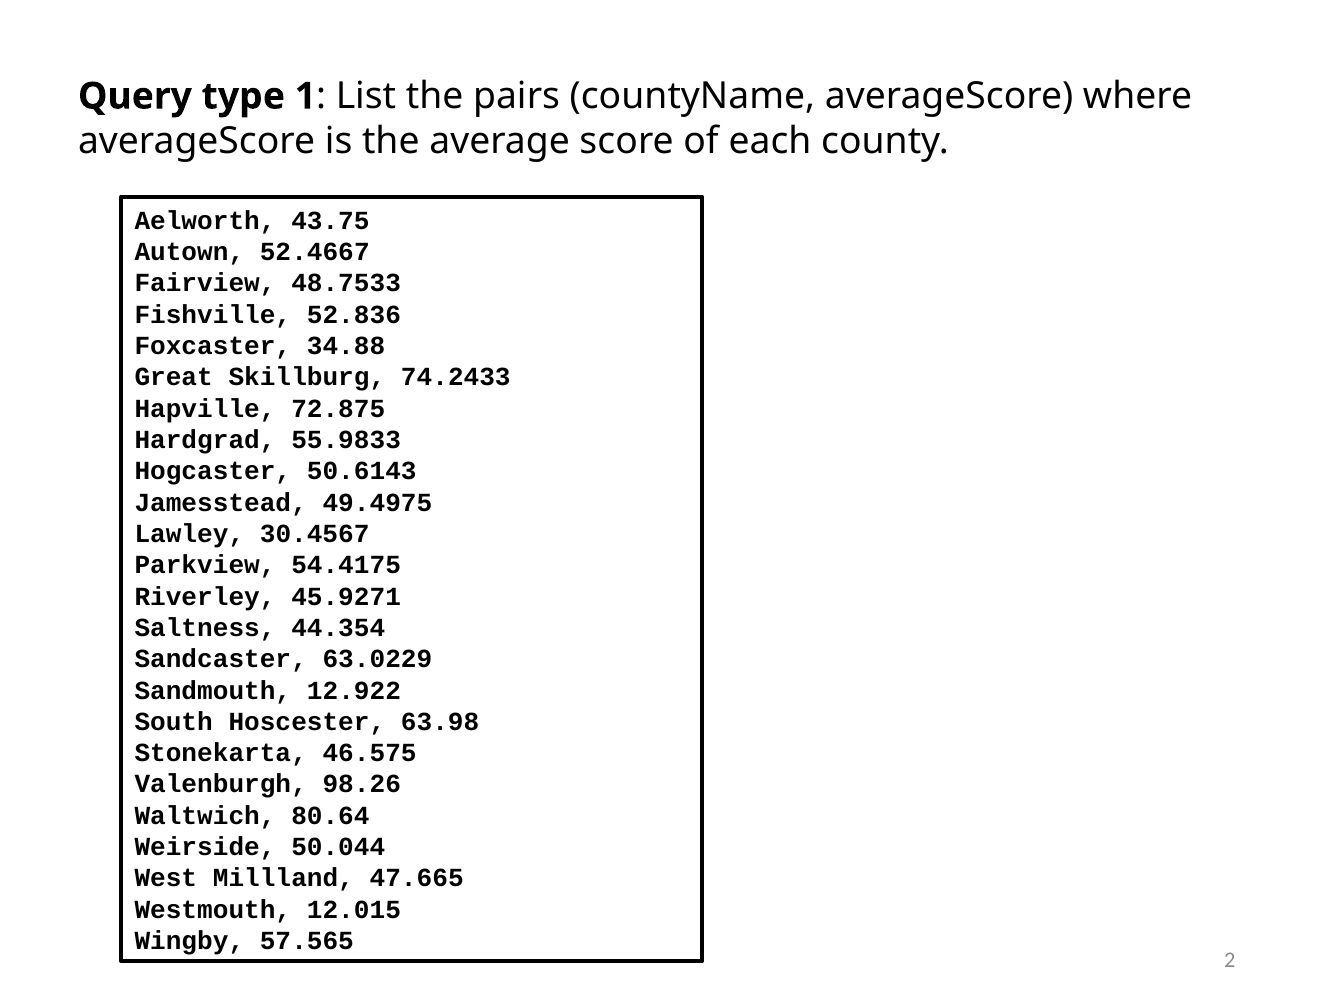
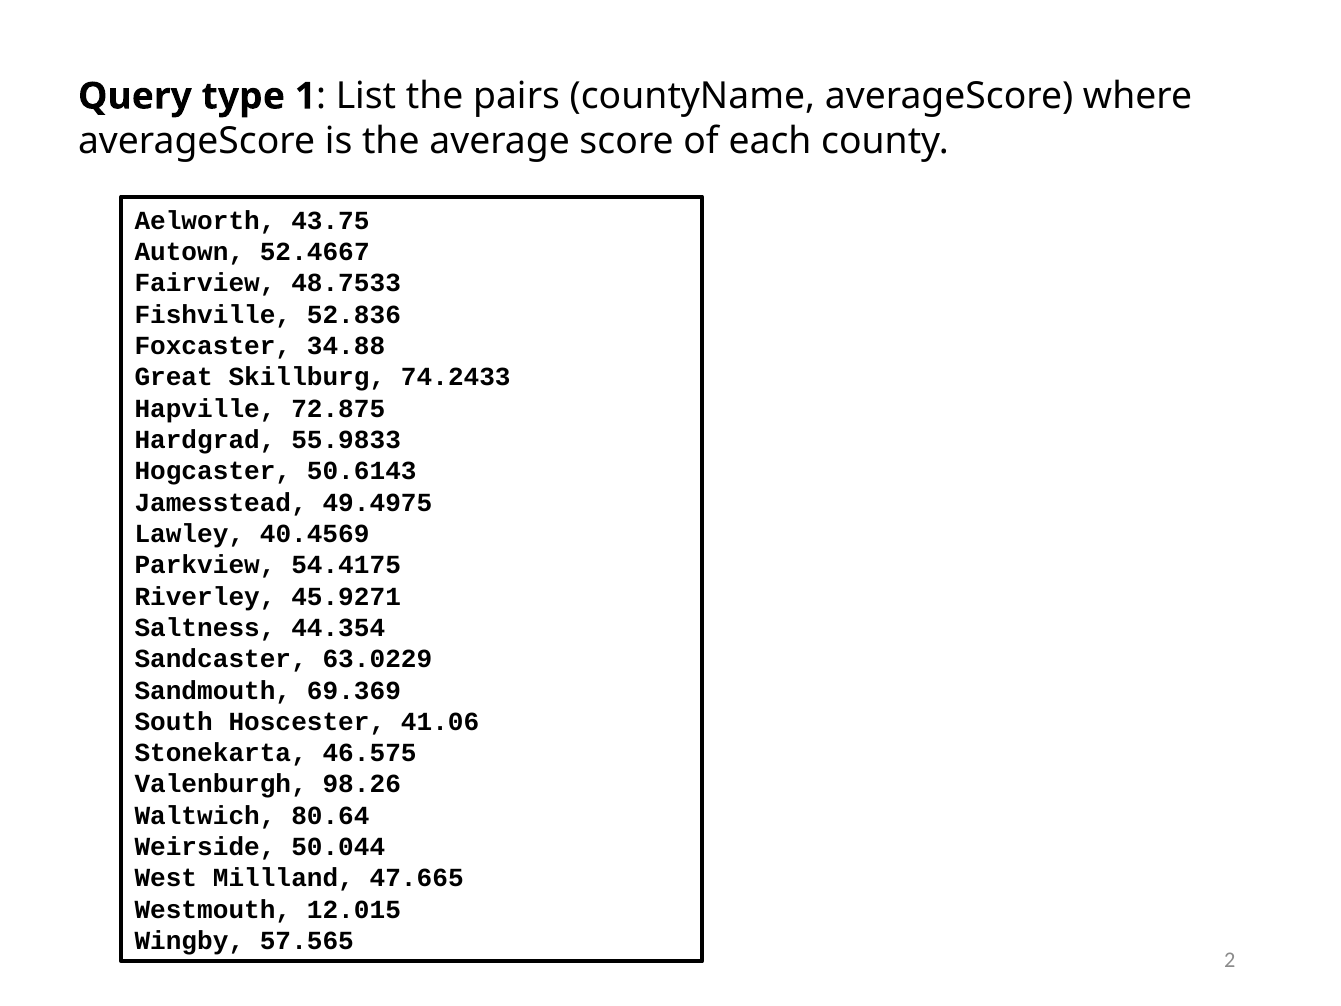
30.4567: 30.4567 -> 40.4569
12.922: 12.922 -> 69.369
63.98: 63.98 -> 41.06
